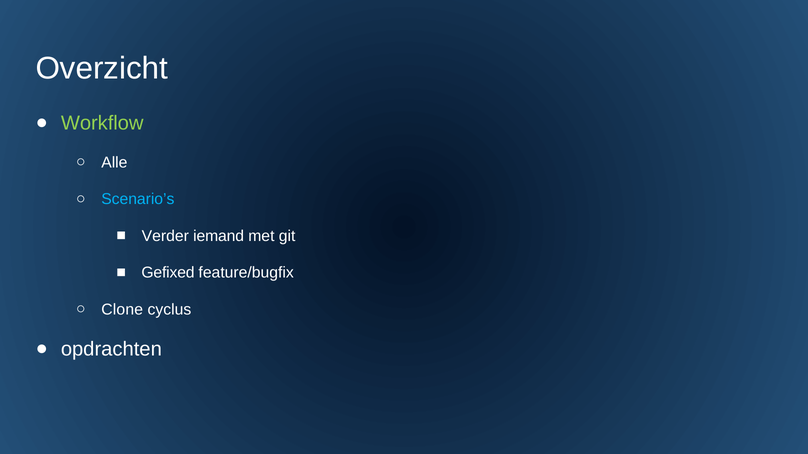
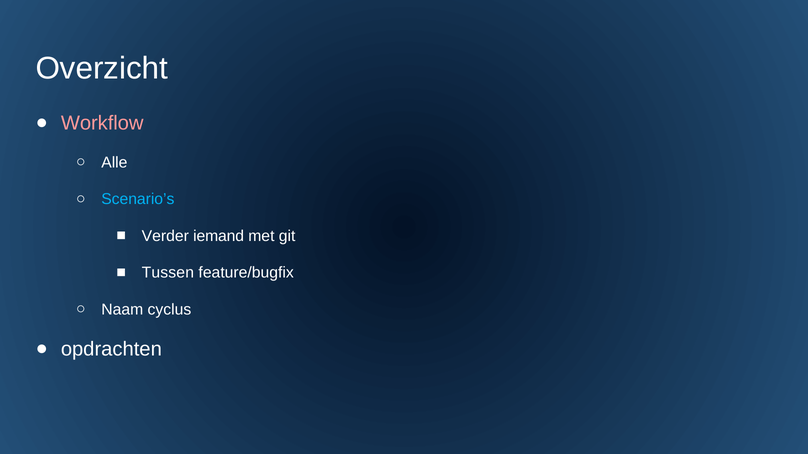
Workflow colour: light green -> pink
Gefixed: Gefixed -> Tussen
Clone: Clone -> Naam
